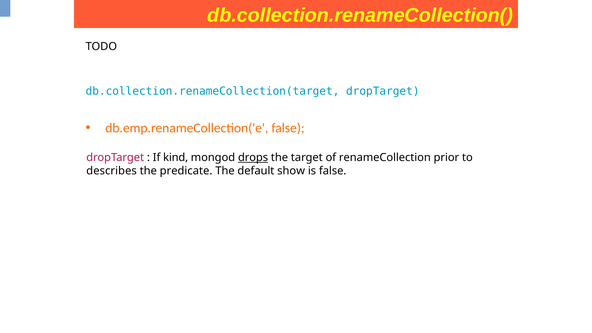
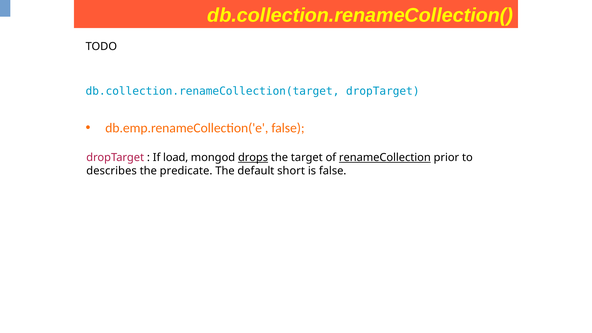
kind: kind -> load
renameCollection underline: none -> present
show: show -> short
